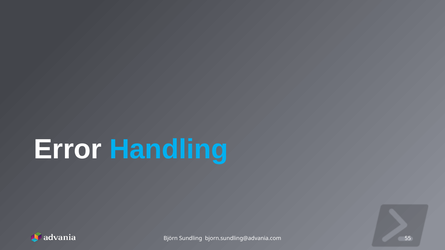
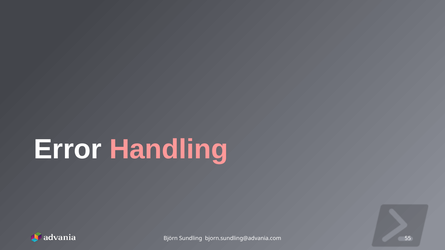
Handling colour: light blue -> pink
